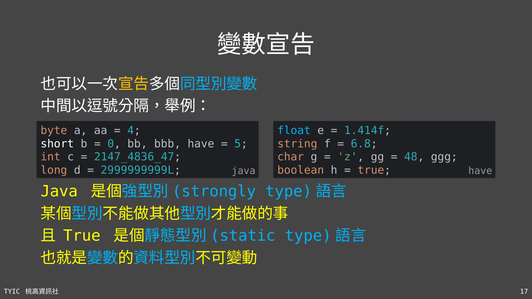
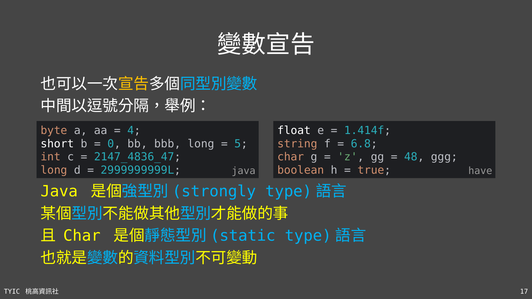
float colour: light blue -> white
bbb have: have -> long
True at (82, 236): True -> Char
